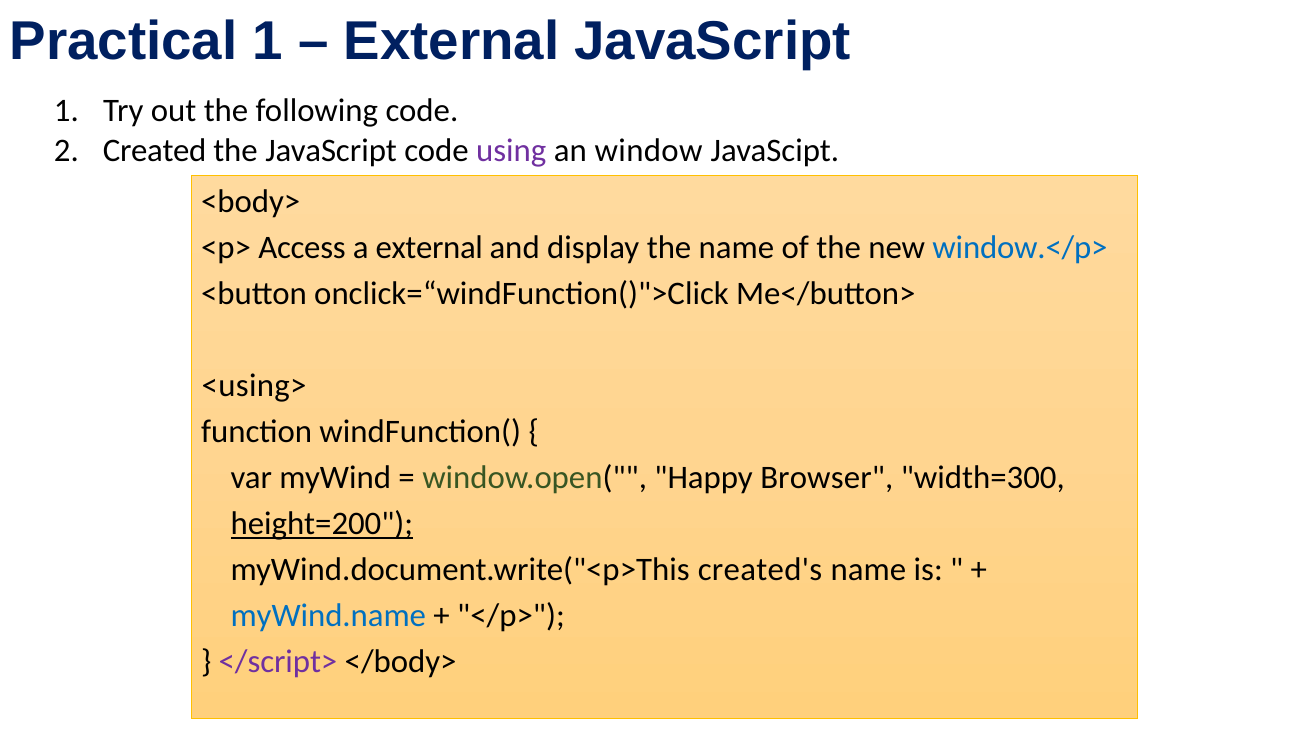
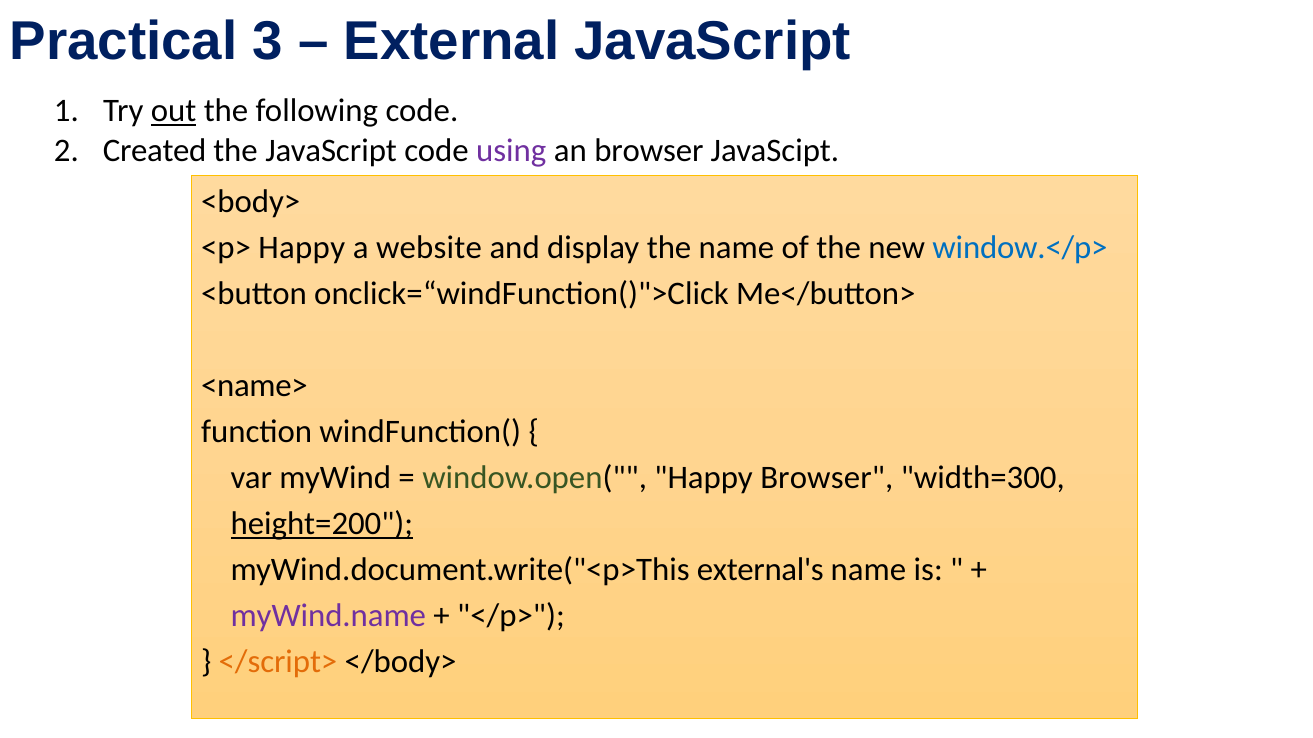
Practical 1: 1 -> 3
out underline: none -> present
an window: window -> browser
<p> Access: Access -> Happy
a external: external -> website
<using>: <using> -> <name>
created's: created's -> external's
myWind.name colour: blue -> purple
</script> colour: purple -> orange
